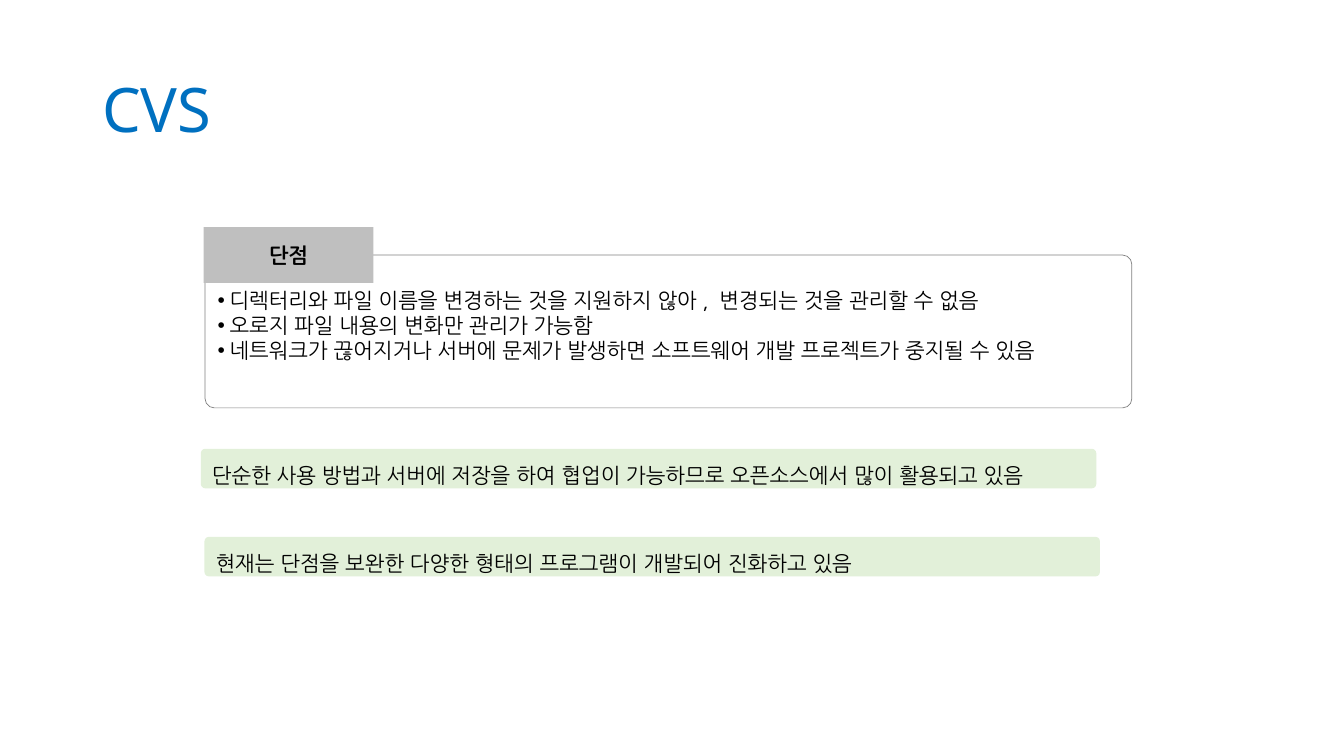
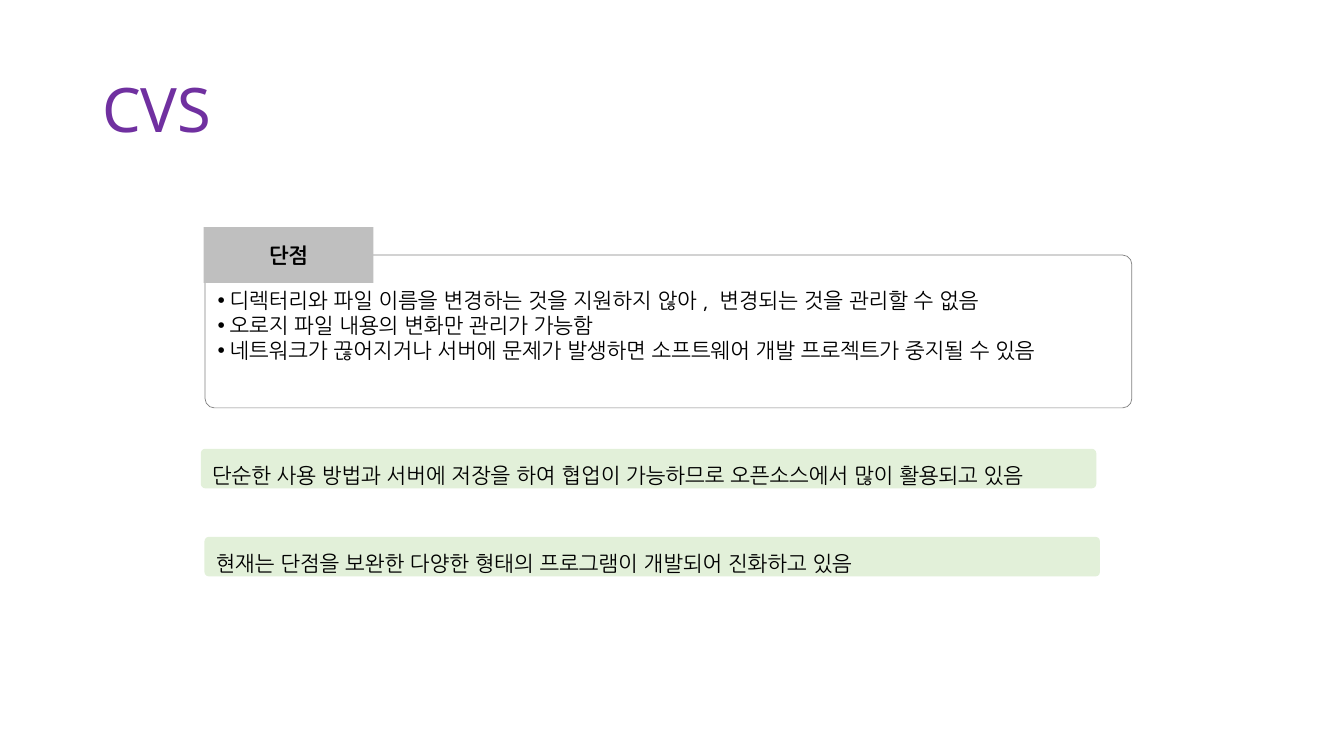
CVS colour: blue -> purple
